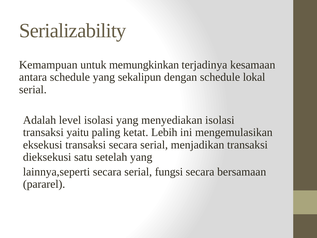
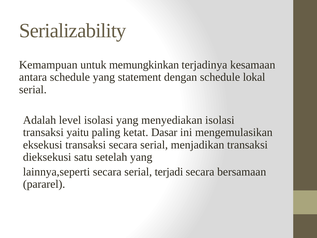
sekalipun: sekalipun -> statement
Lebih: Lebih -> Dasar
fungsi: fungsi -> terjadi
